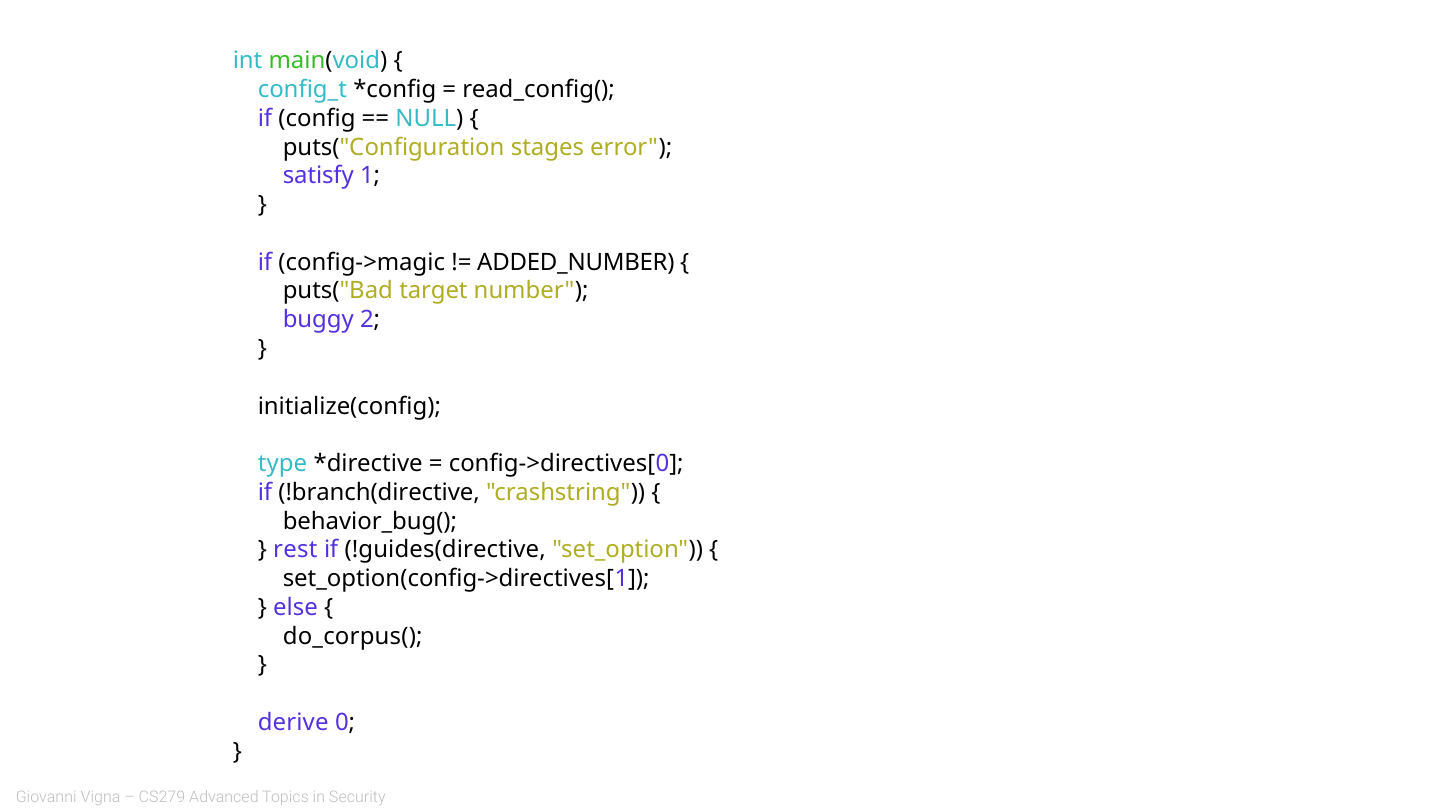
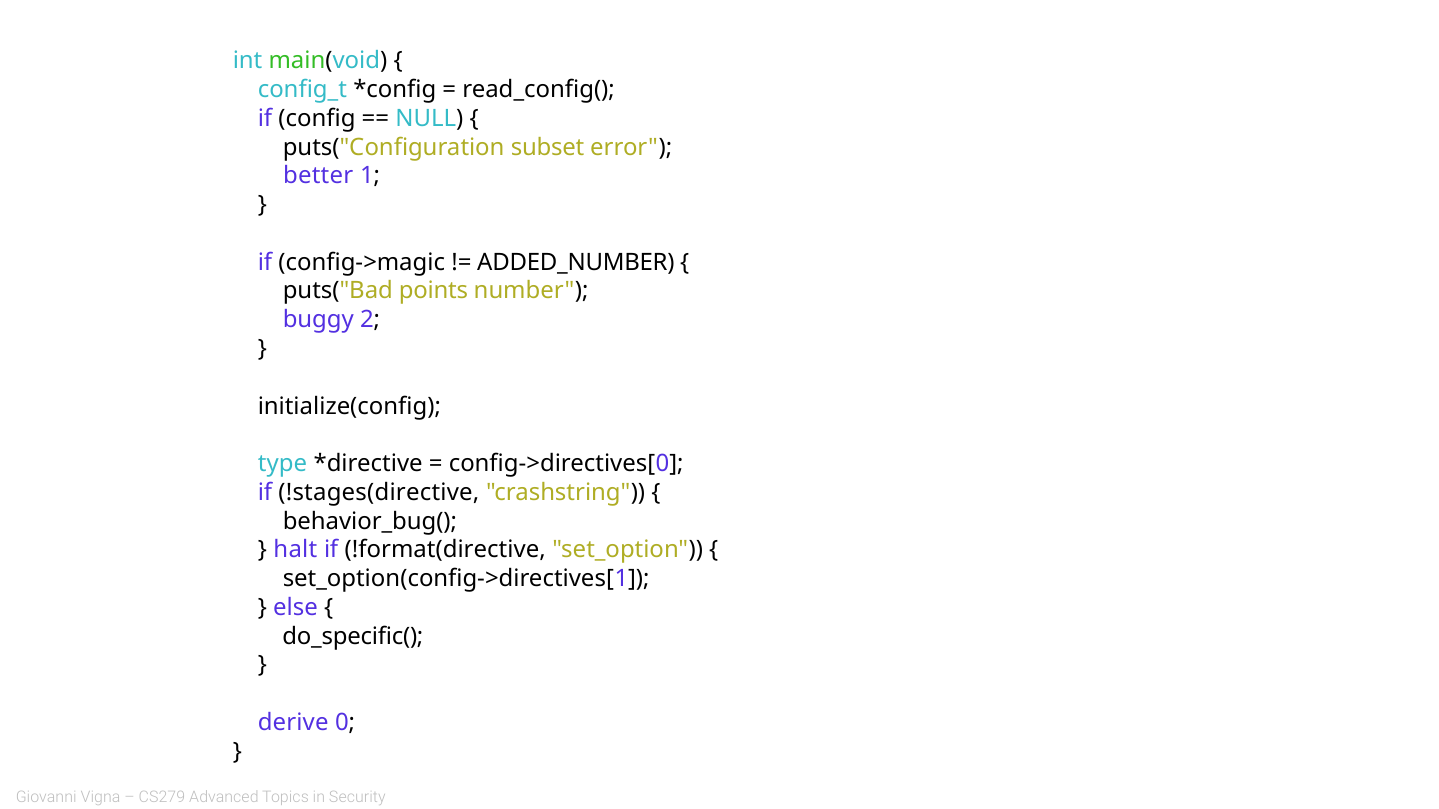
stages: stages -> subset
satisfy: satisfy -> better
target: target -> points
!branch(directive: !branch(directive -> !stages(directive
rest: rest -> halt
!guides(directive: !guides(directive -> !format(directive
do_corpus(: do_corpus( -> do_specific(
